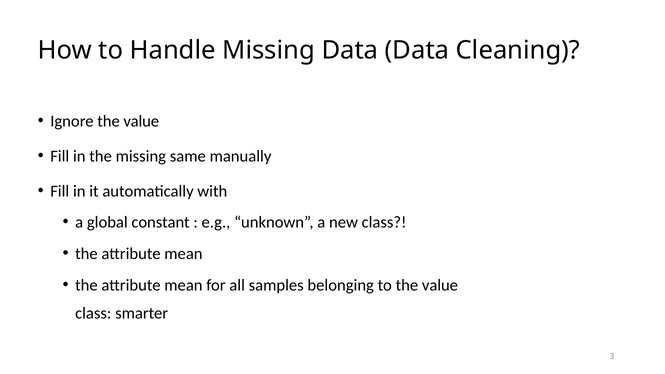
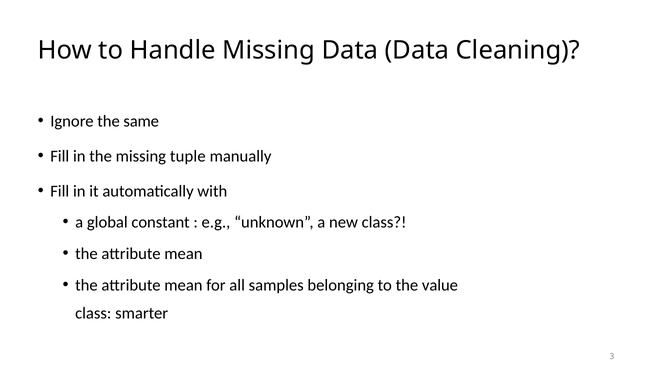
Ignore the value: value -> same
same: same -> tuple
